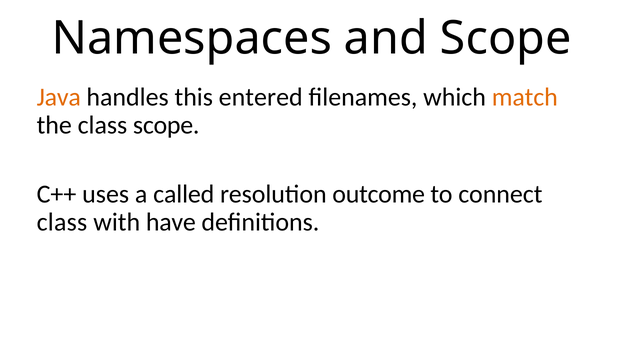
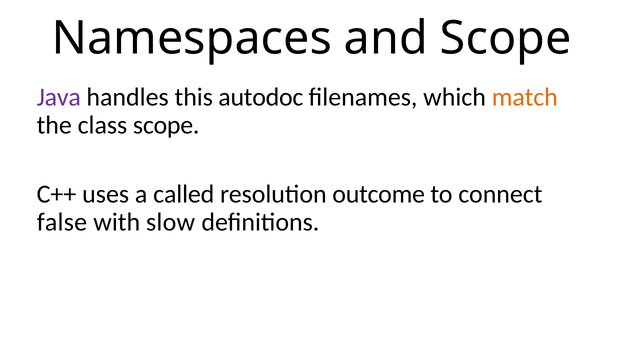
Java colour: orange -> purple
entered: entered -> autodoc
class at (62, 222): class -> false
have: have -> slow
